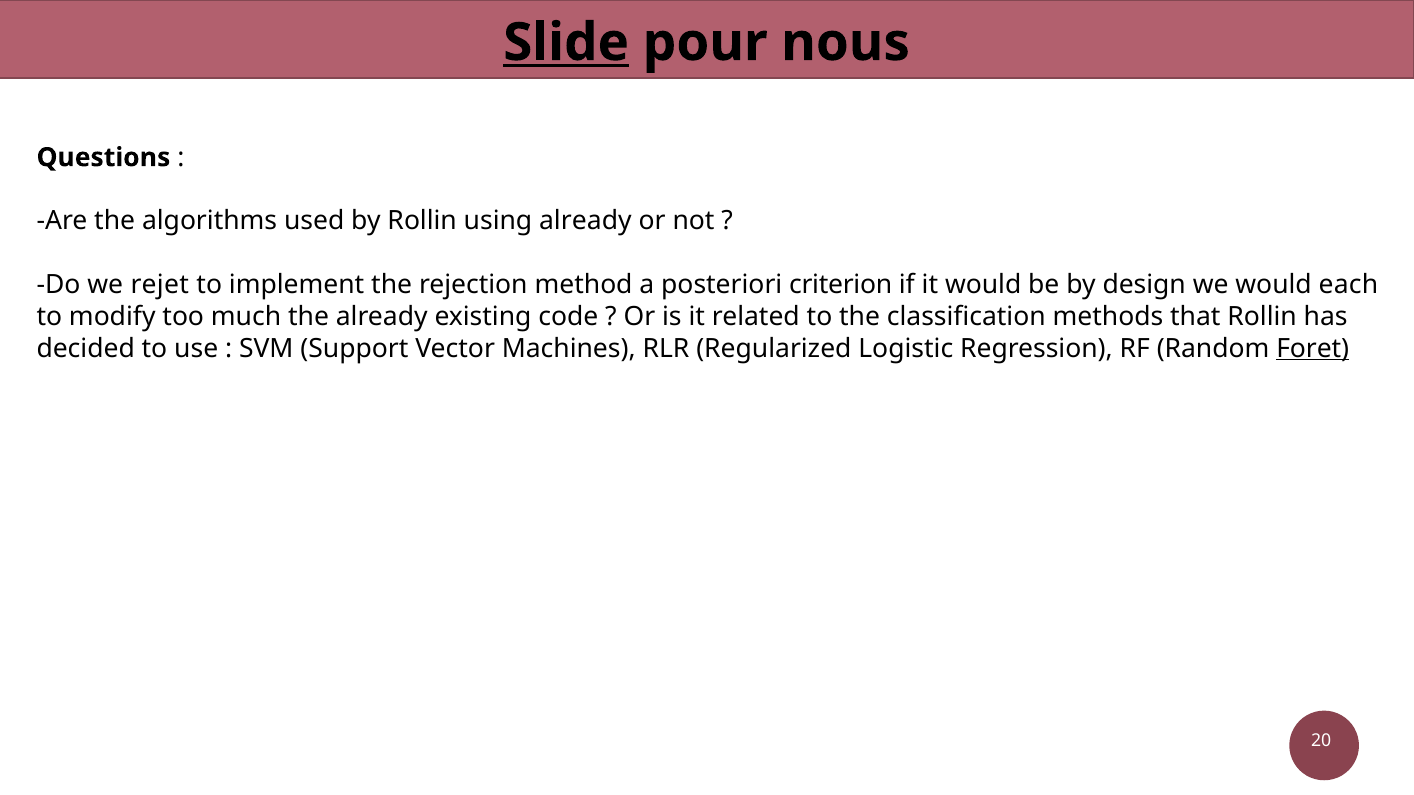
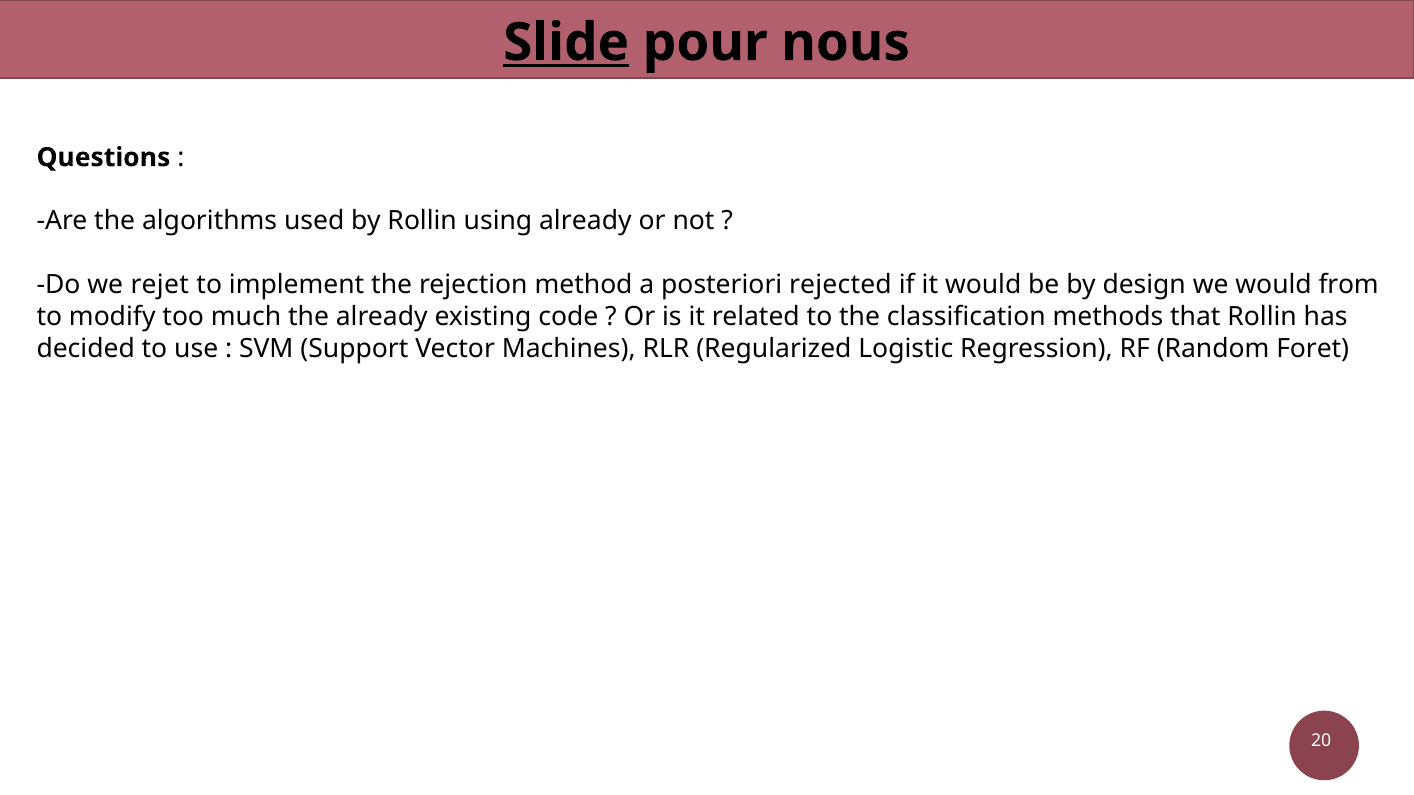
criterion: criterion -> rejected
each: each -> from
Foret underline: present -> none
